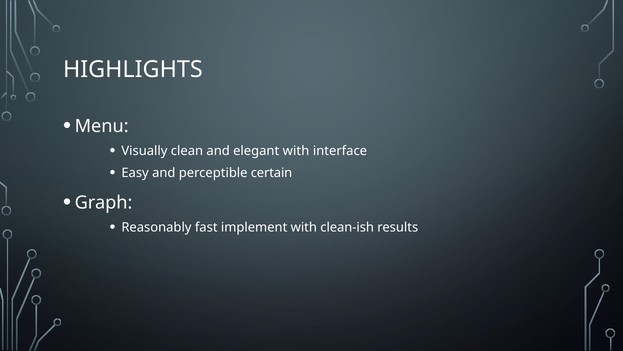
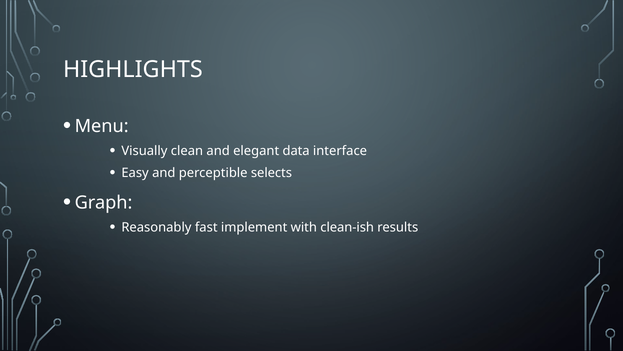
elegant with: with -> data
certain: certain -> selects
